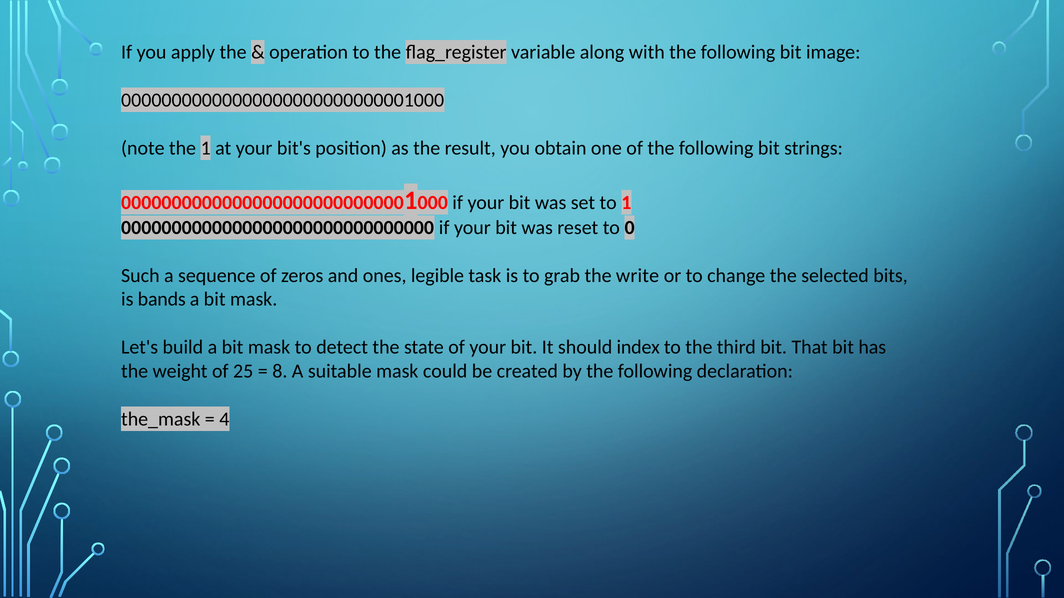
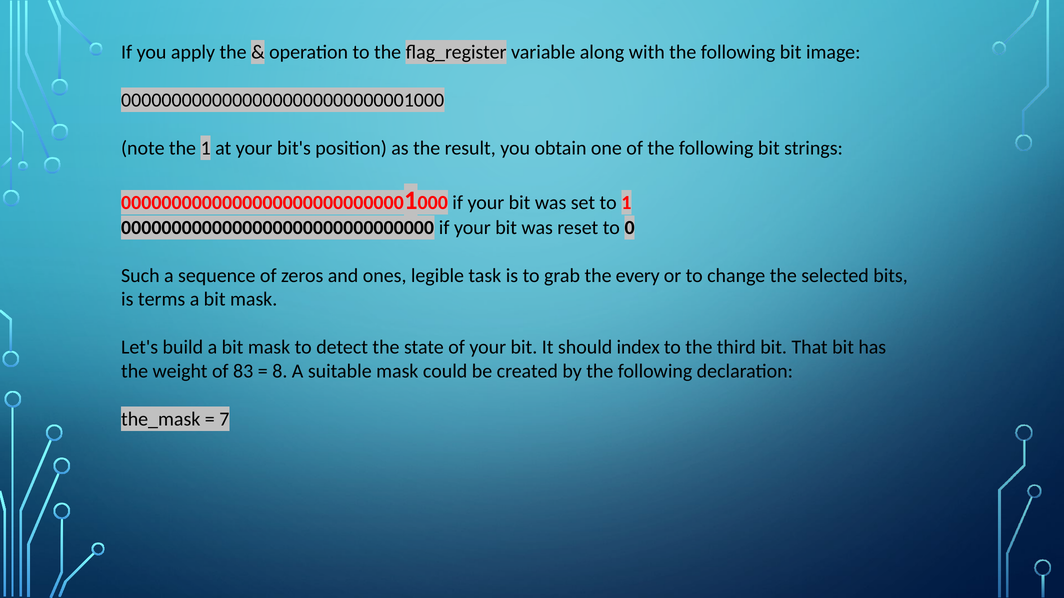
write: write -> every
bands: bands -> terms
25: 25 -> 83
4: 4 -> 7
